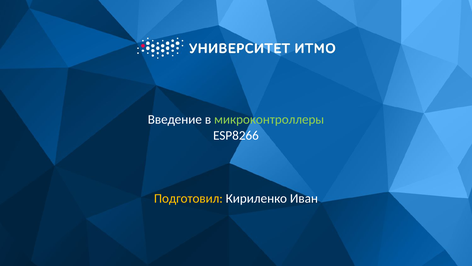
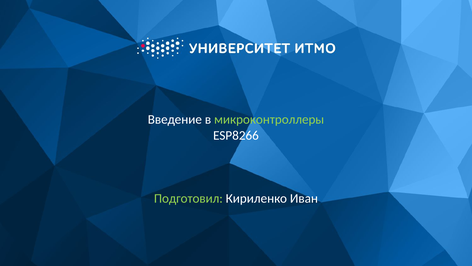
Подготовил colour: yellow -> light green
